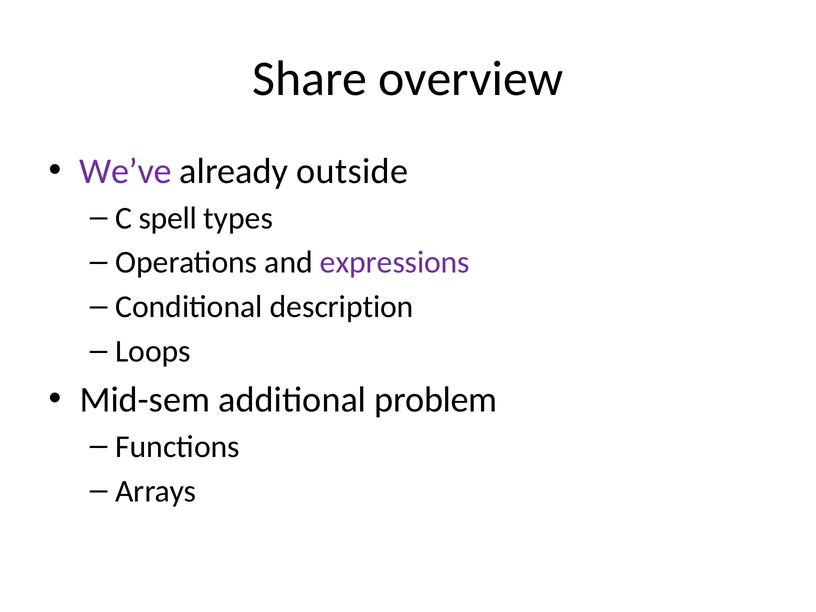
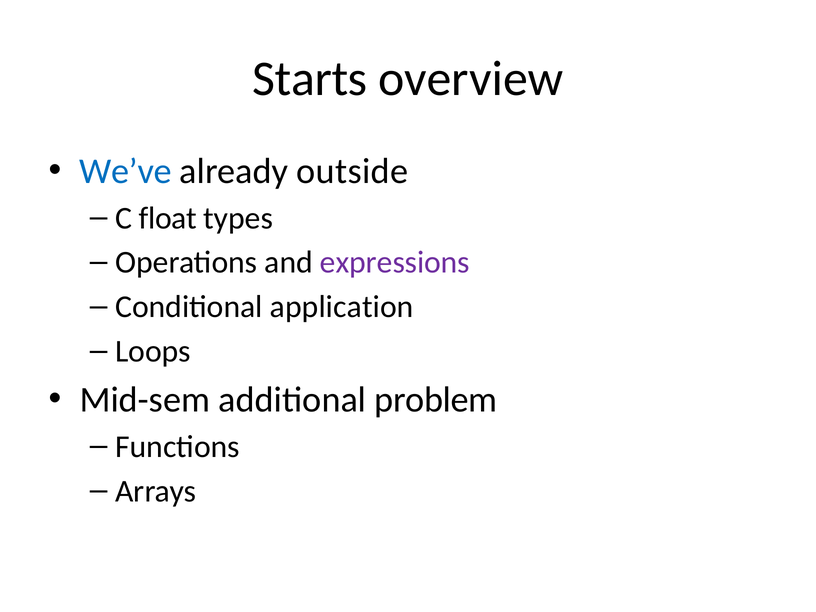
Share: Share -> Starts
We’ve colour: purple -> blue
spell: spell -> float
description: description -> application
